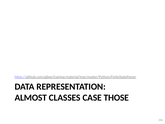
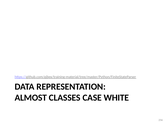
THOSE: THOSE -> WHITE
